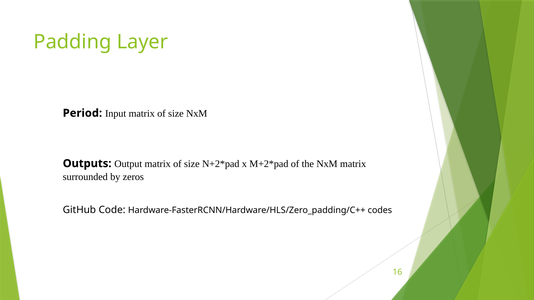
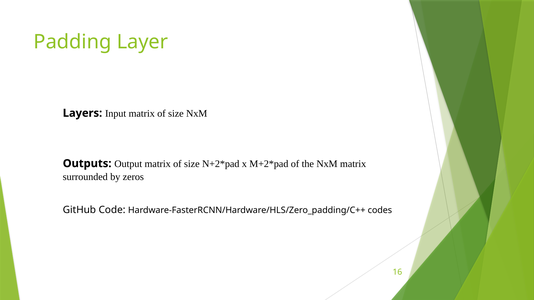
Period: Period -> Layers
